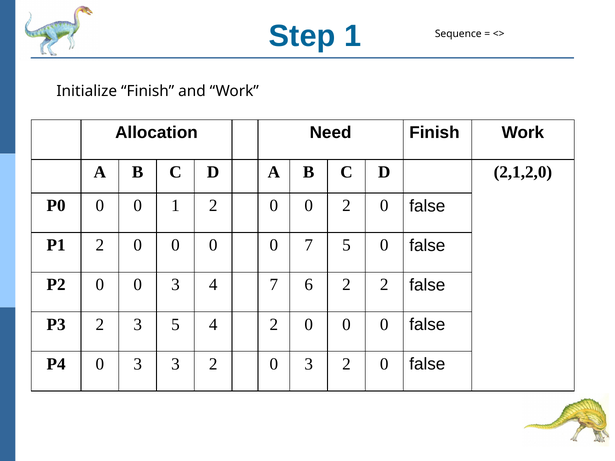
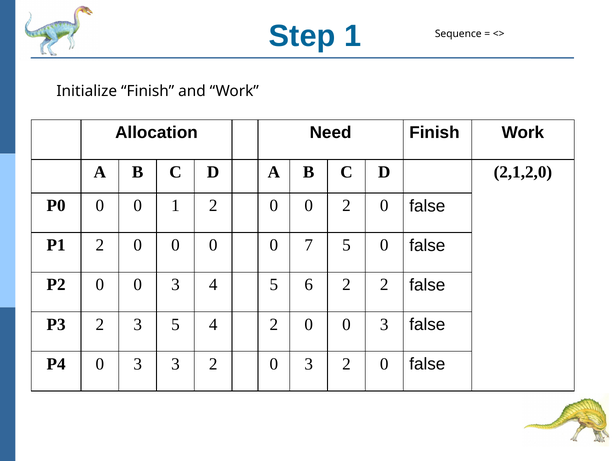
4 7: 7 -> 5
0 at (384, 325): 0 -> 3
